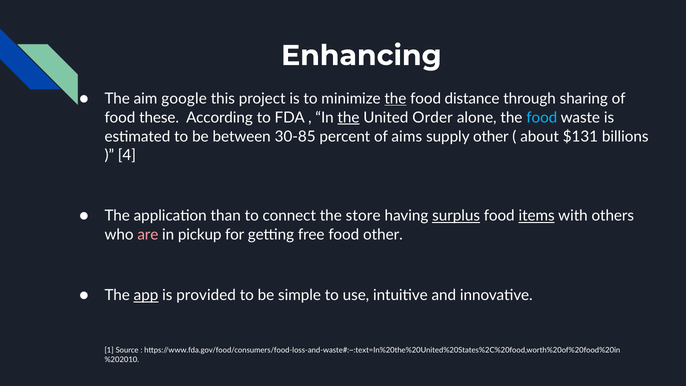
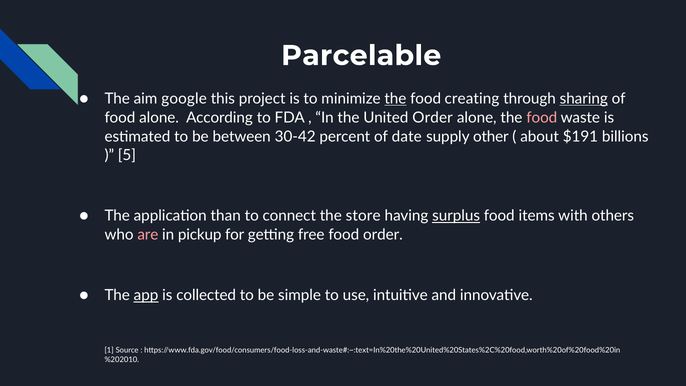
Enhancing: Enhancing -> Parcelable
distance: distance -> creating
sharing underline: none -> present
food these: these -> alone
the at (348, 118) underline: present -> none
food at (542, 118) colour: light blue -> pink
30-85: 30-85 -> 30-42
aims: aims -> date
$131: $131 -> $191
4: 4 -> 5
items underline: present -> none
food other: other -> order
provided: provided -> collected
